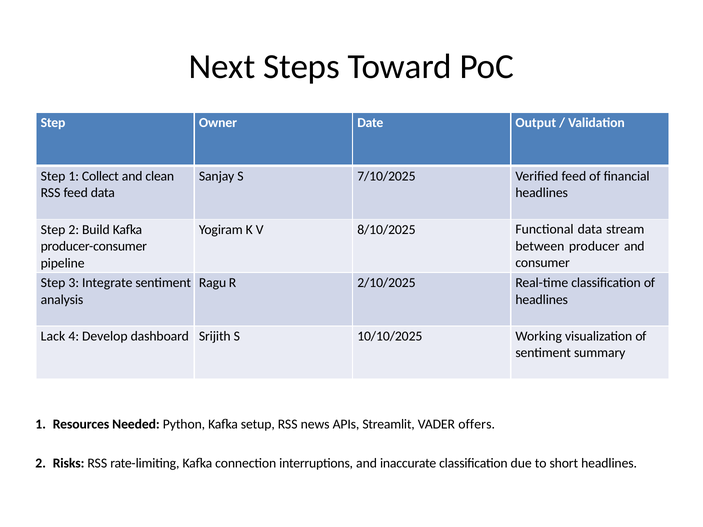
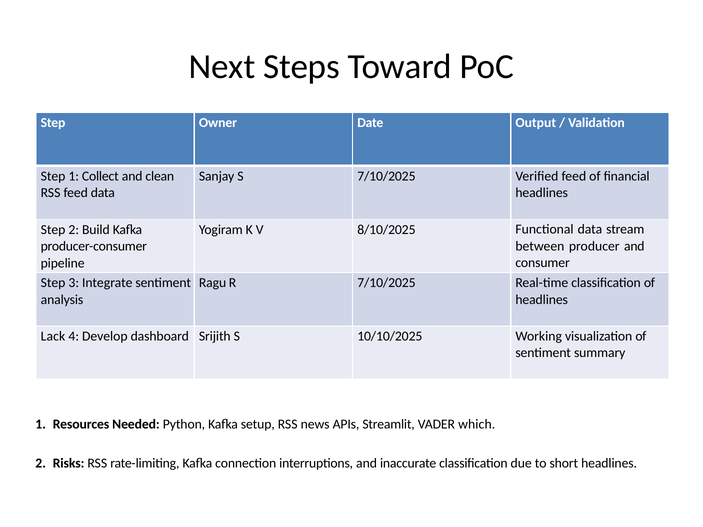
R 2/10/2025: 2/10/2025 -> 7/10/2025
offers: offers -> which
